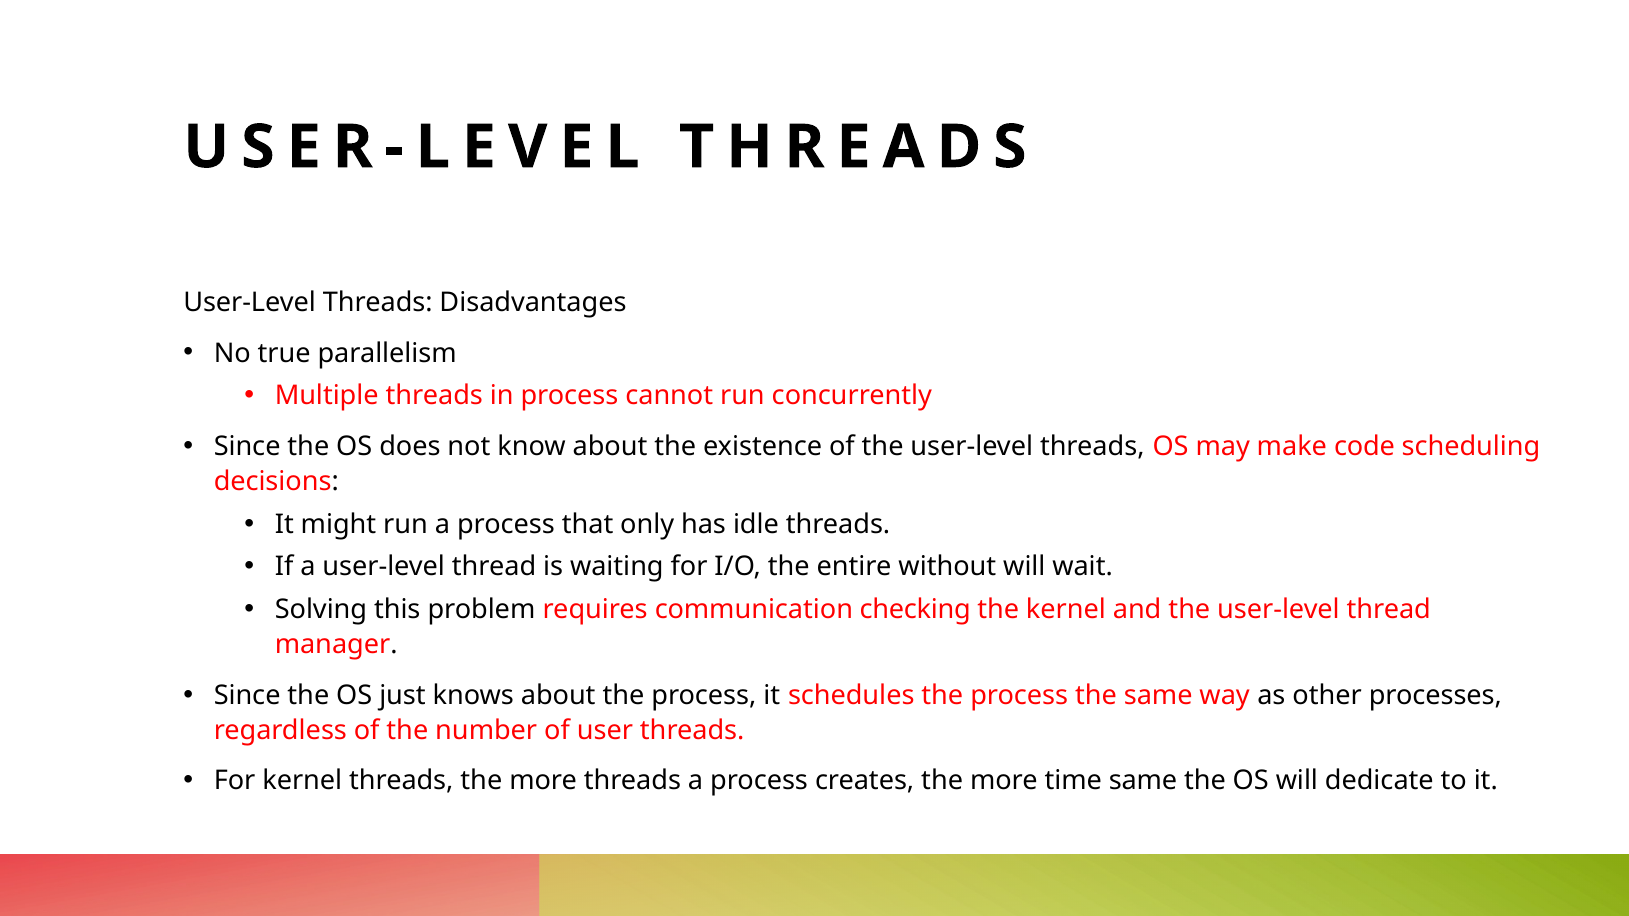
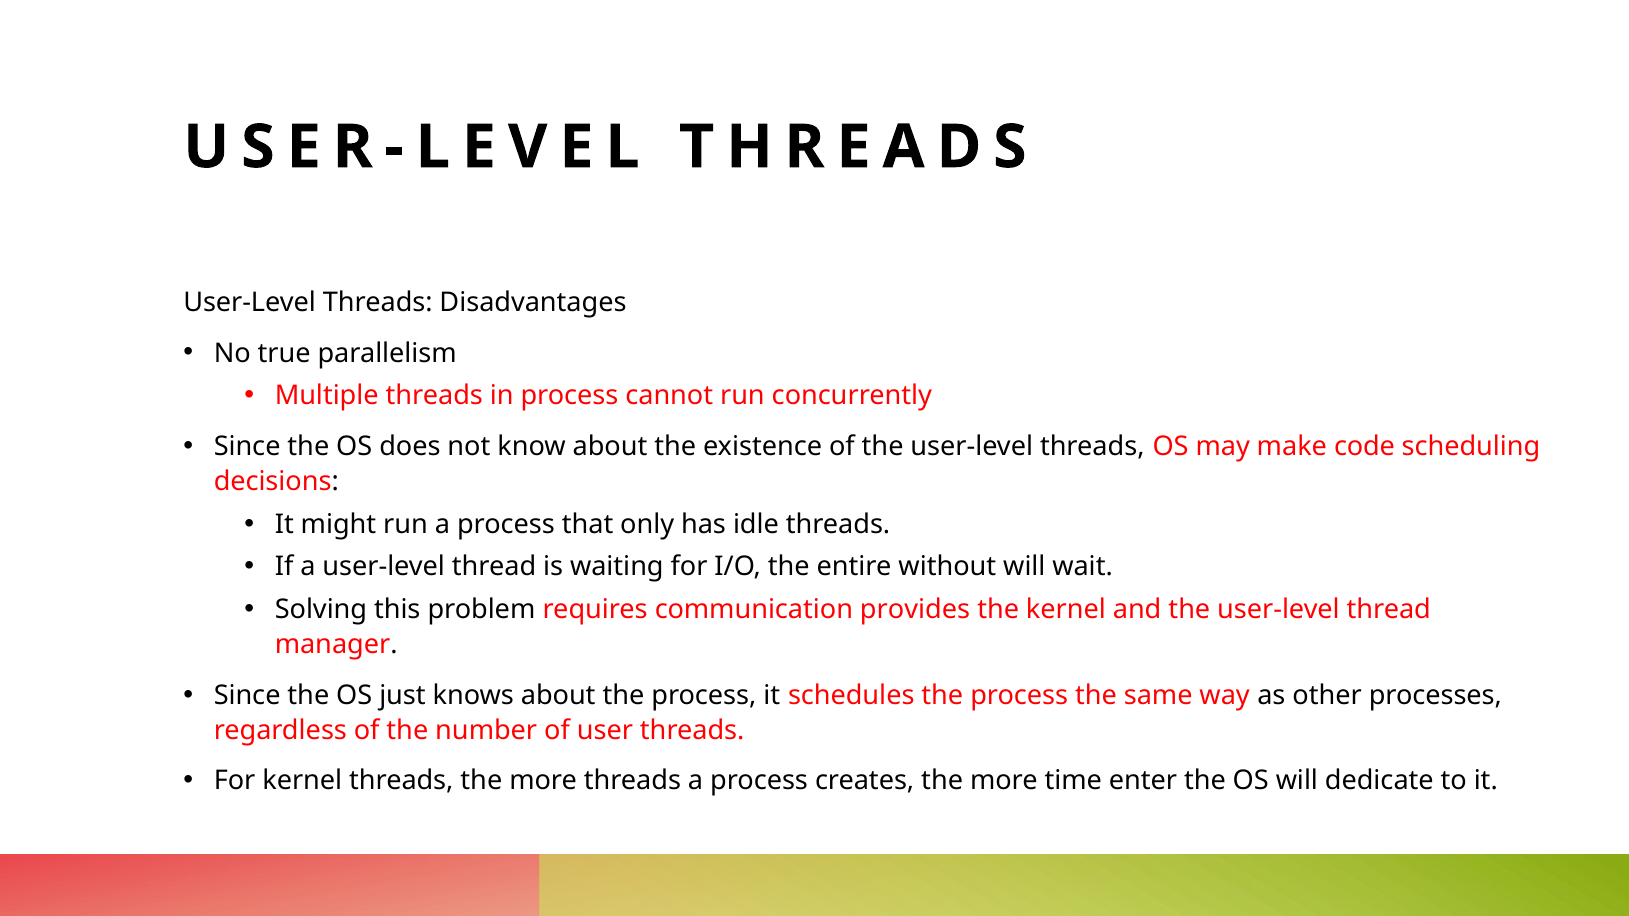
checking: checking -> provides
time same: same -> enter
